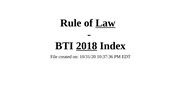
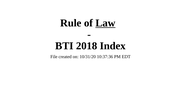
2018 underline: present -> none
